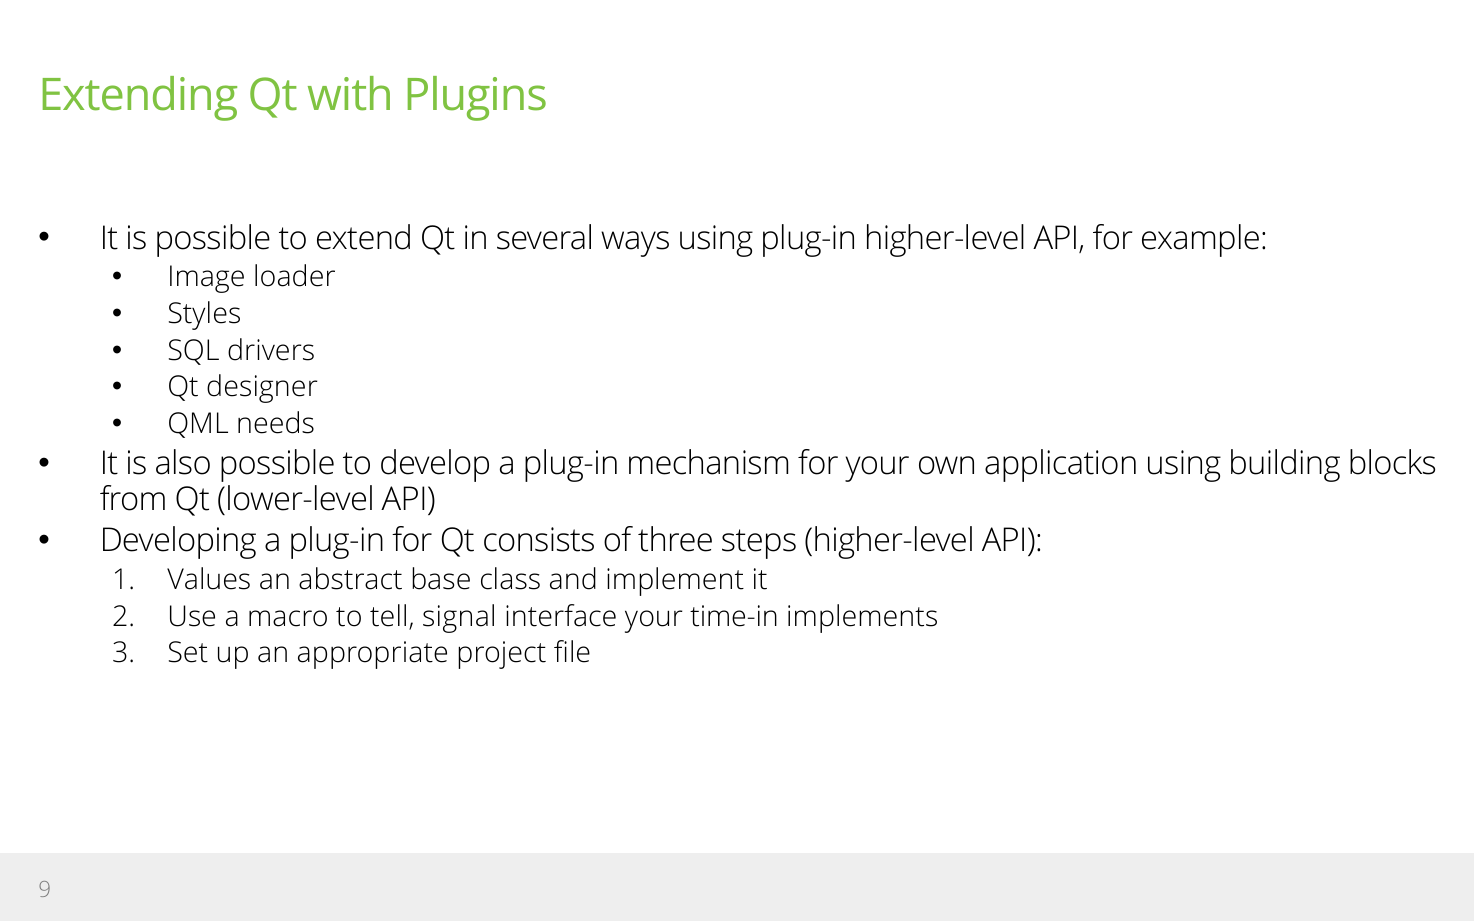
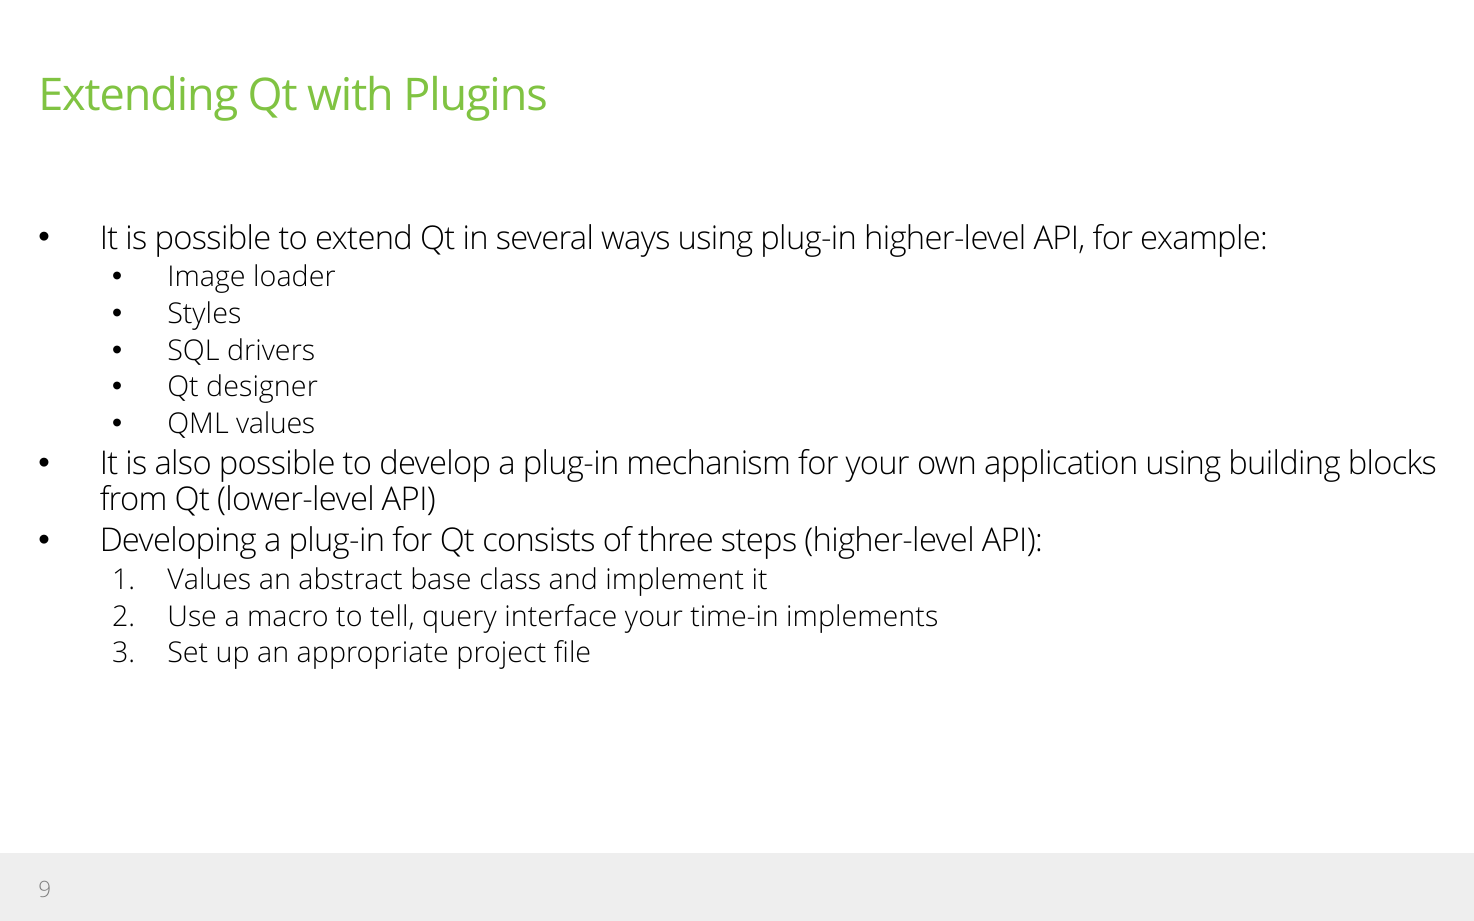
QML needs: needs -> values
signal: signal -> query
